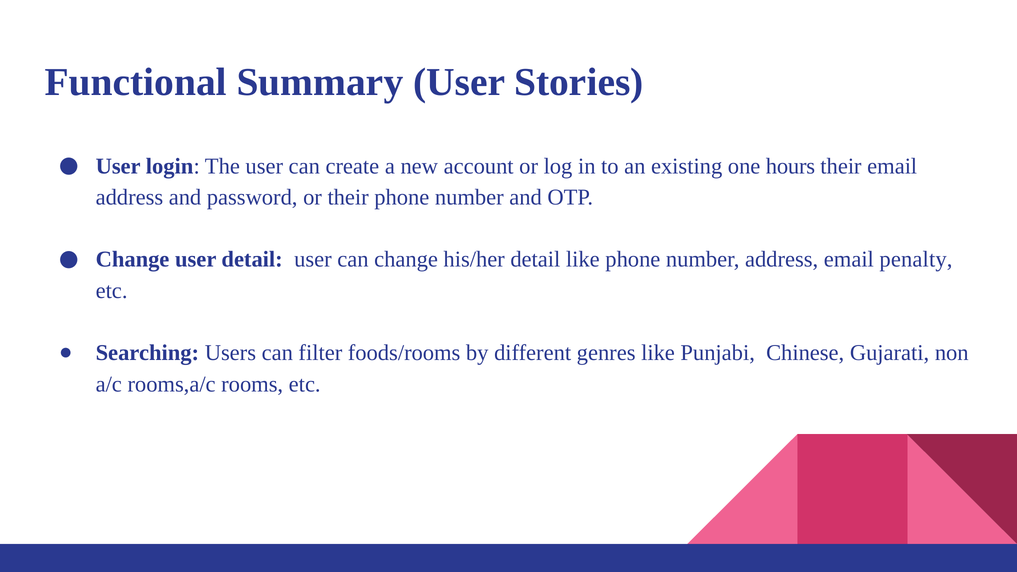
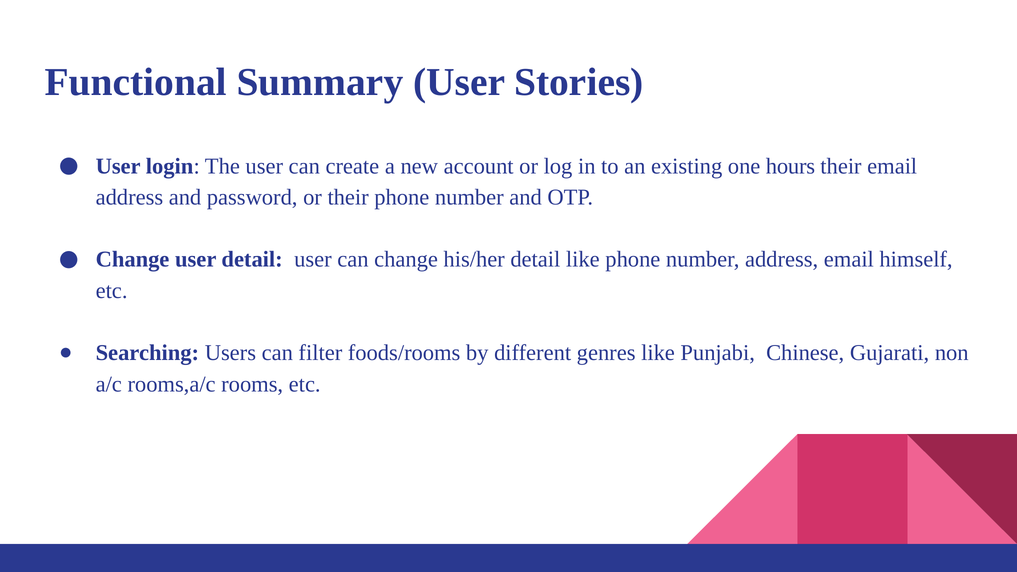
penalty: penalty -> himself
